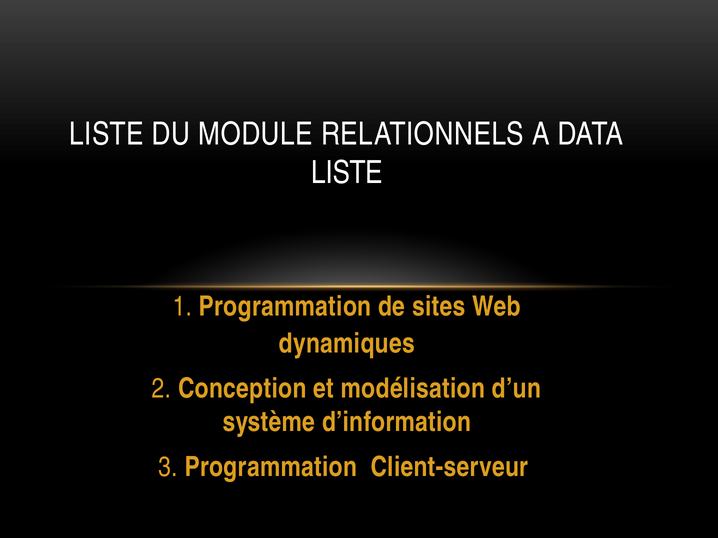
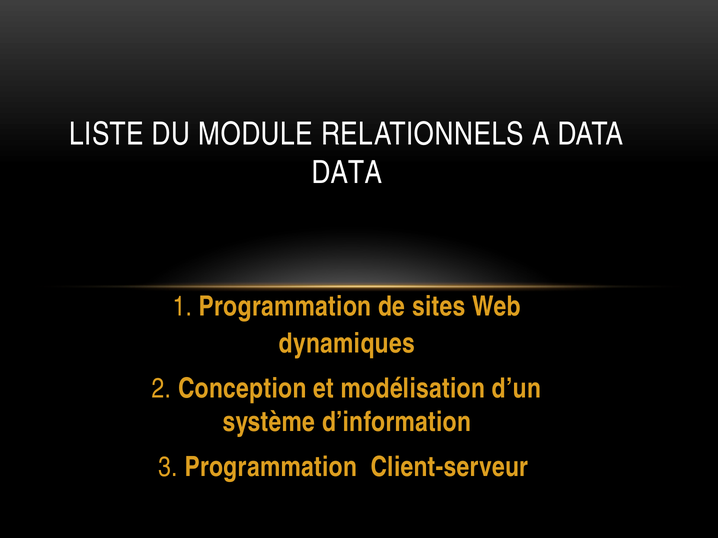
LISTE at (347, 173): LISTE -> DATA
